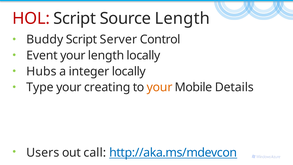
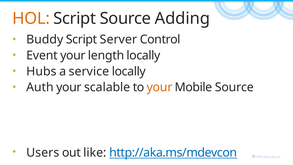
HOL colour: red -> orange
Source Length: Length -> Adding
integer: integer -> service
Type: Type -> Auth
creating: creating -> scalable
Mobile Details: Details -> Source
call: call -> like
